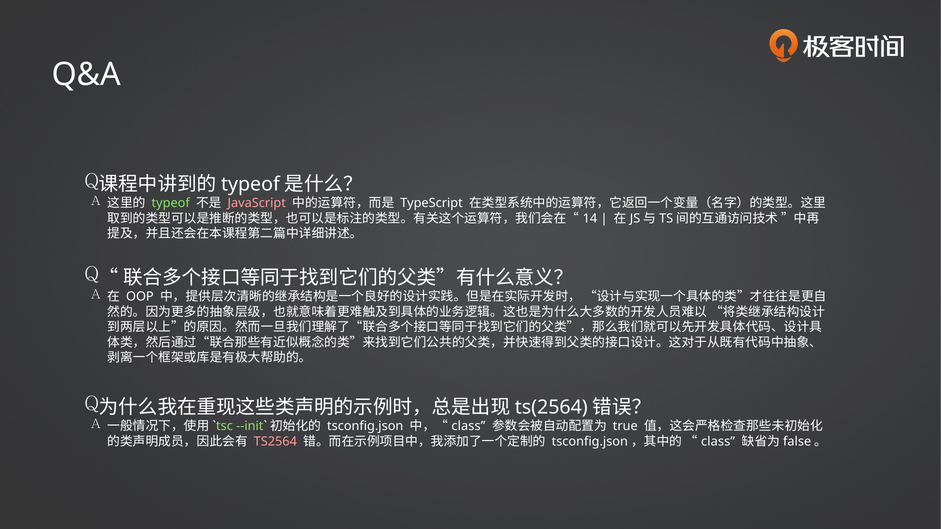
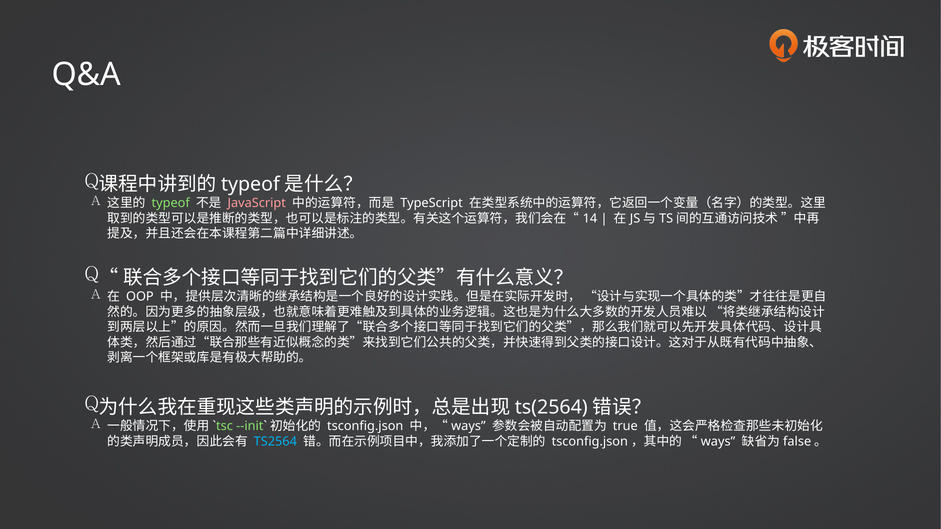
class at (468, 426): class -> ways
TS2564 colour: pink -> light blue
class at (718, 442): class -> ways
